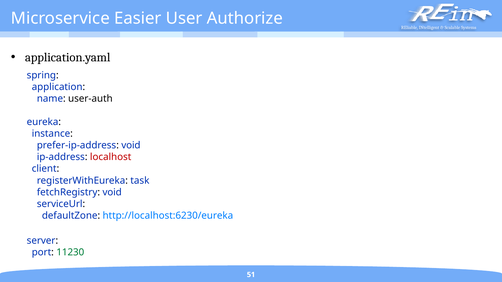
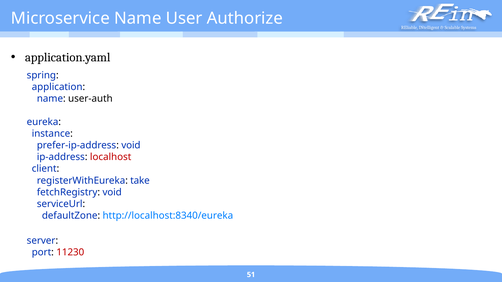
Microservice Easier: Easier -> Name
task: task -> take
http://localhost:6230/eureka: http://localhost:6230/eureka -> http://localhost:8340/eureka
11230 colour: green -> red
